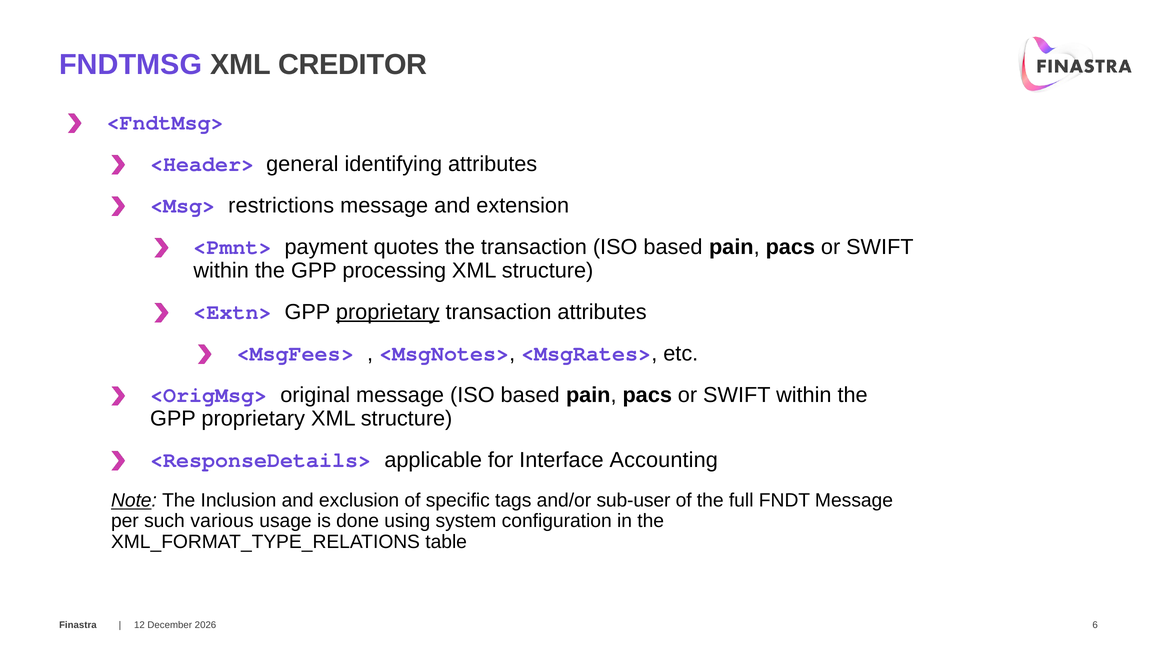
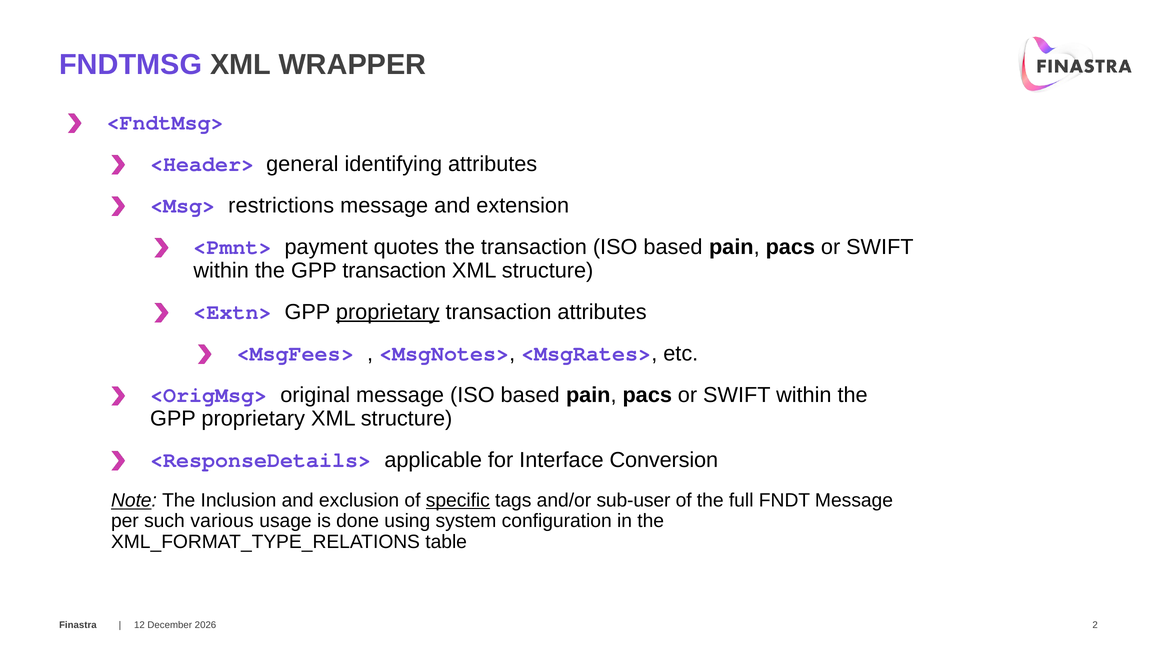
CREDITOR: CREDITOR -> WRAPPER
GPP processing: processing -> transaction
Accounting: Accounting -> Conversion
specific underline: none -> present
6: 6 -> 2
